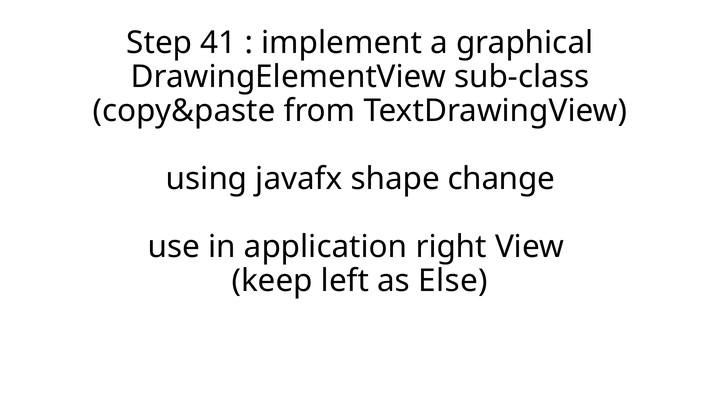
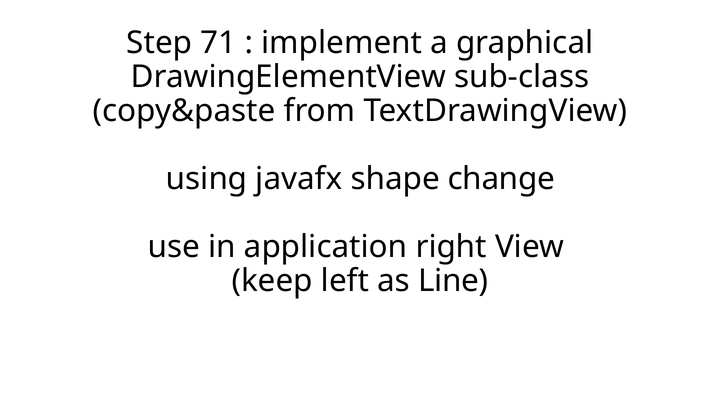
41: 41 -> 71
Else: Else -> Line
